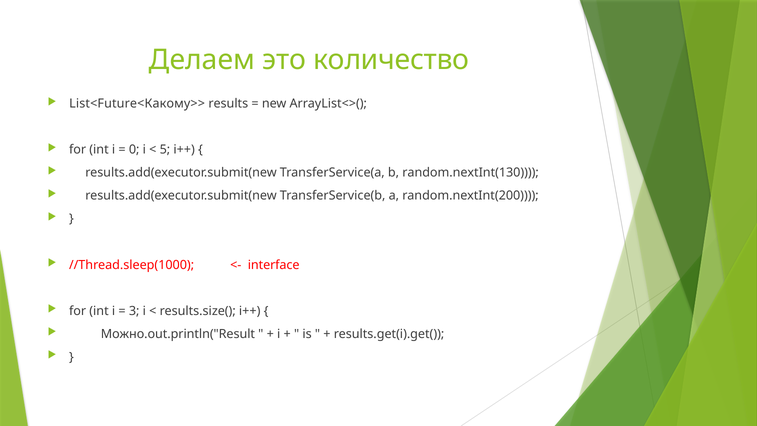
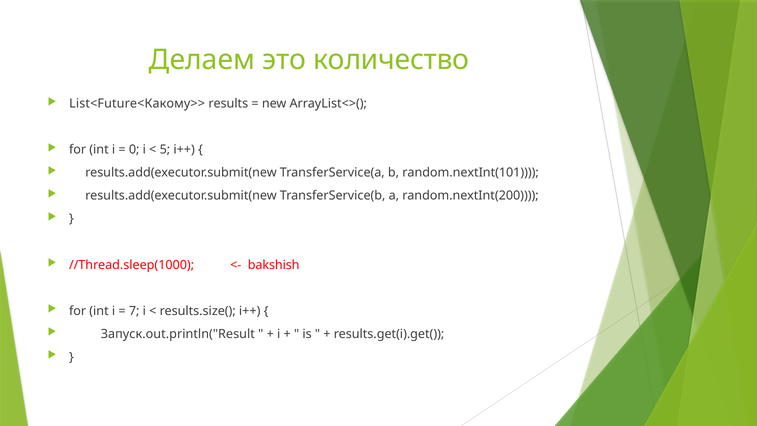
random.nextInt(130: random.nextInt(130 -> random.nextInt(101
interface: interface -> bakshish
3: 3 -> 7
Можно.out.println("Result: Можно.out.println("Result -> Запуск.out.println("Result
